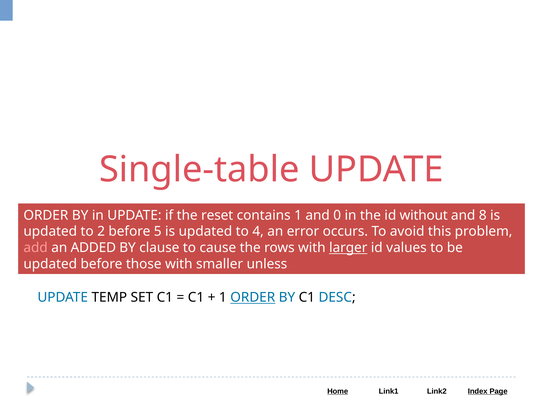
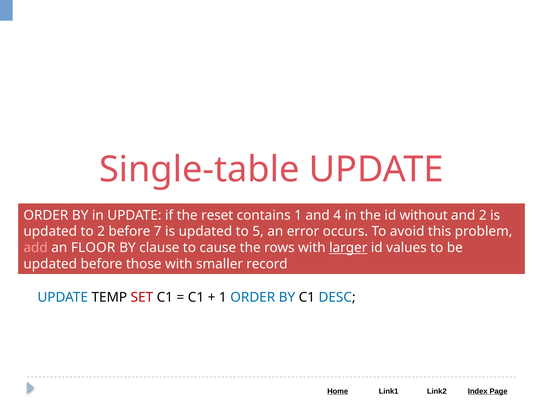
0: 0 -> 4
and 8: 8 -> 2
5: 5 -> 7
4: 4 -> 5
ADDED: ADDED -> FLOOR
unless: unless -> record
SET colour: black -> red
ORDER at (253, 298) underline: present -> none
